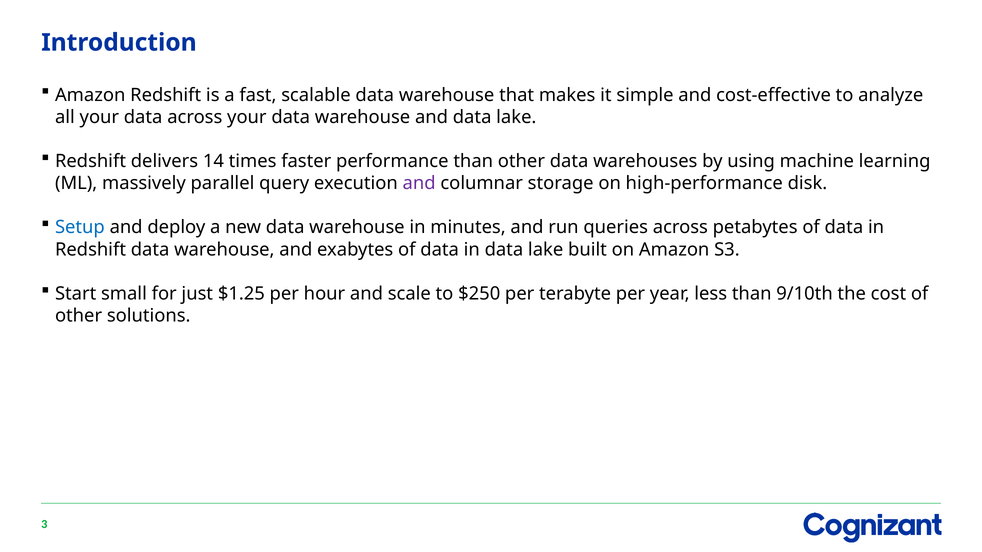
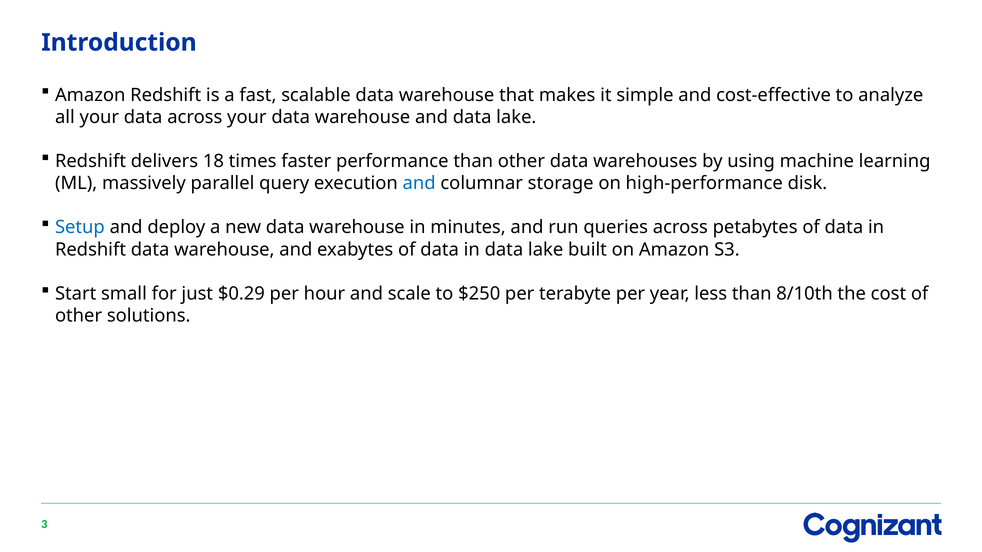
14: 14 -> 18
and at (419, 183) colour: purple -> blue
$1.25: $1.25 -> $0.29
9/10th: 9/10th -> 8/10th
